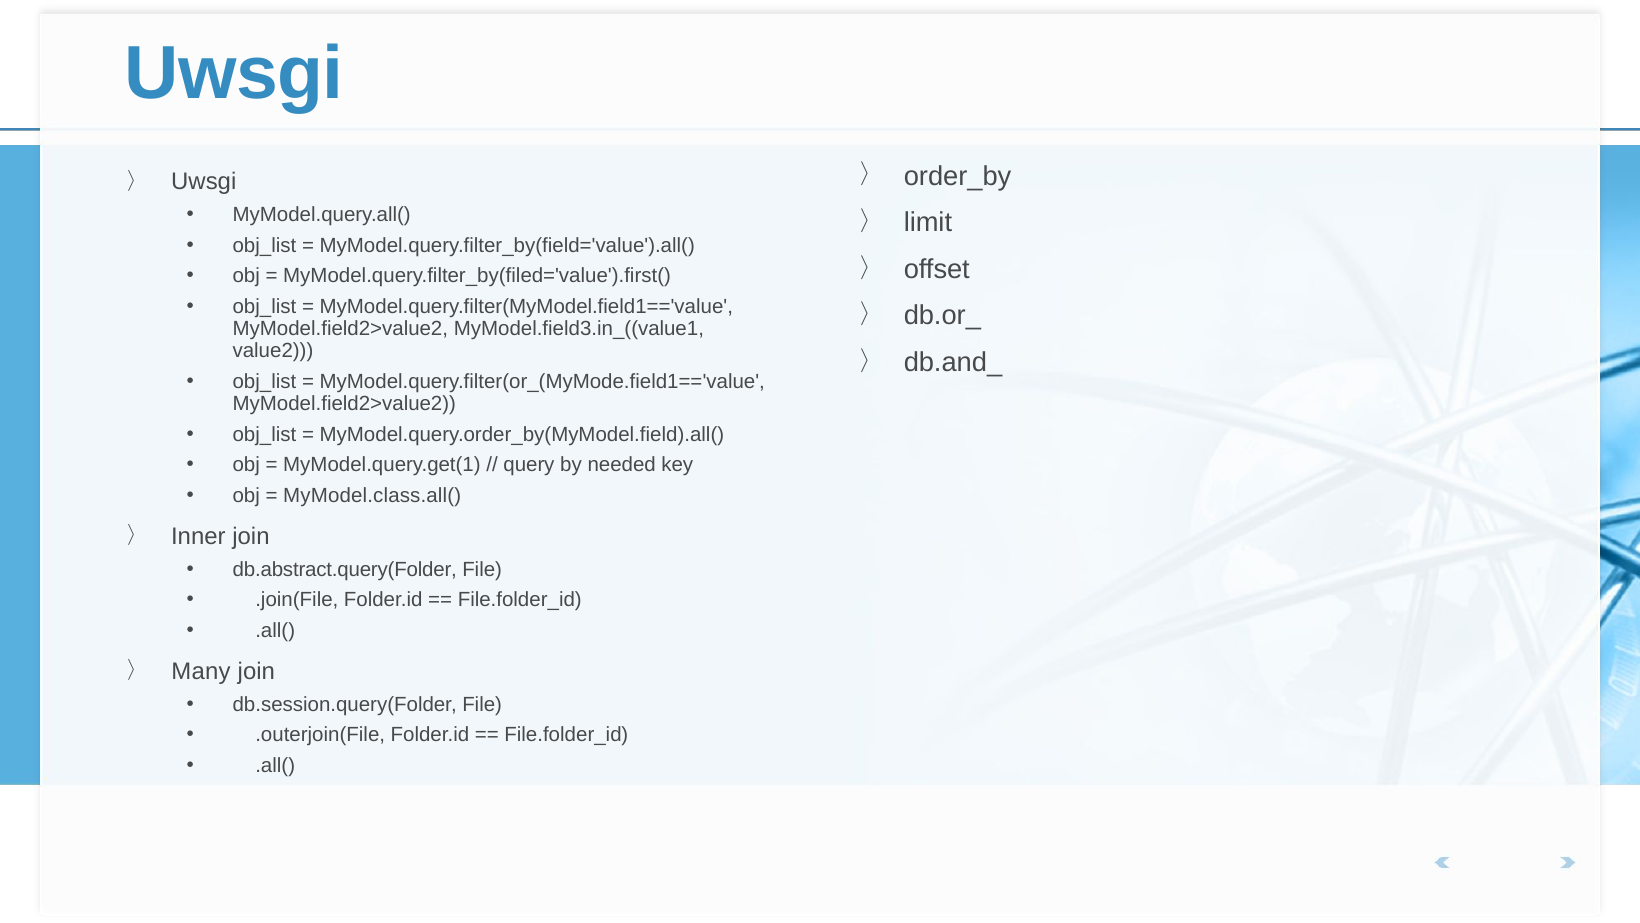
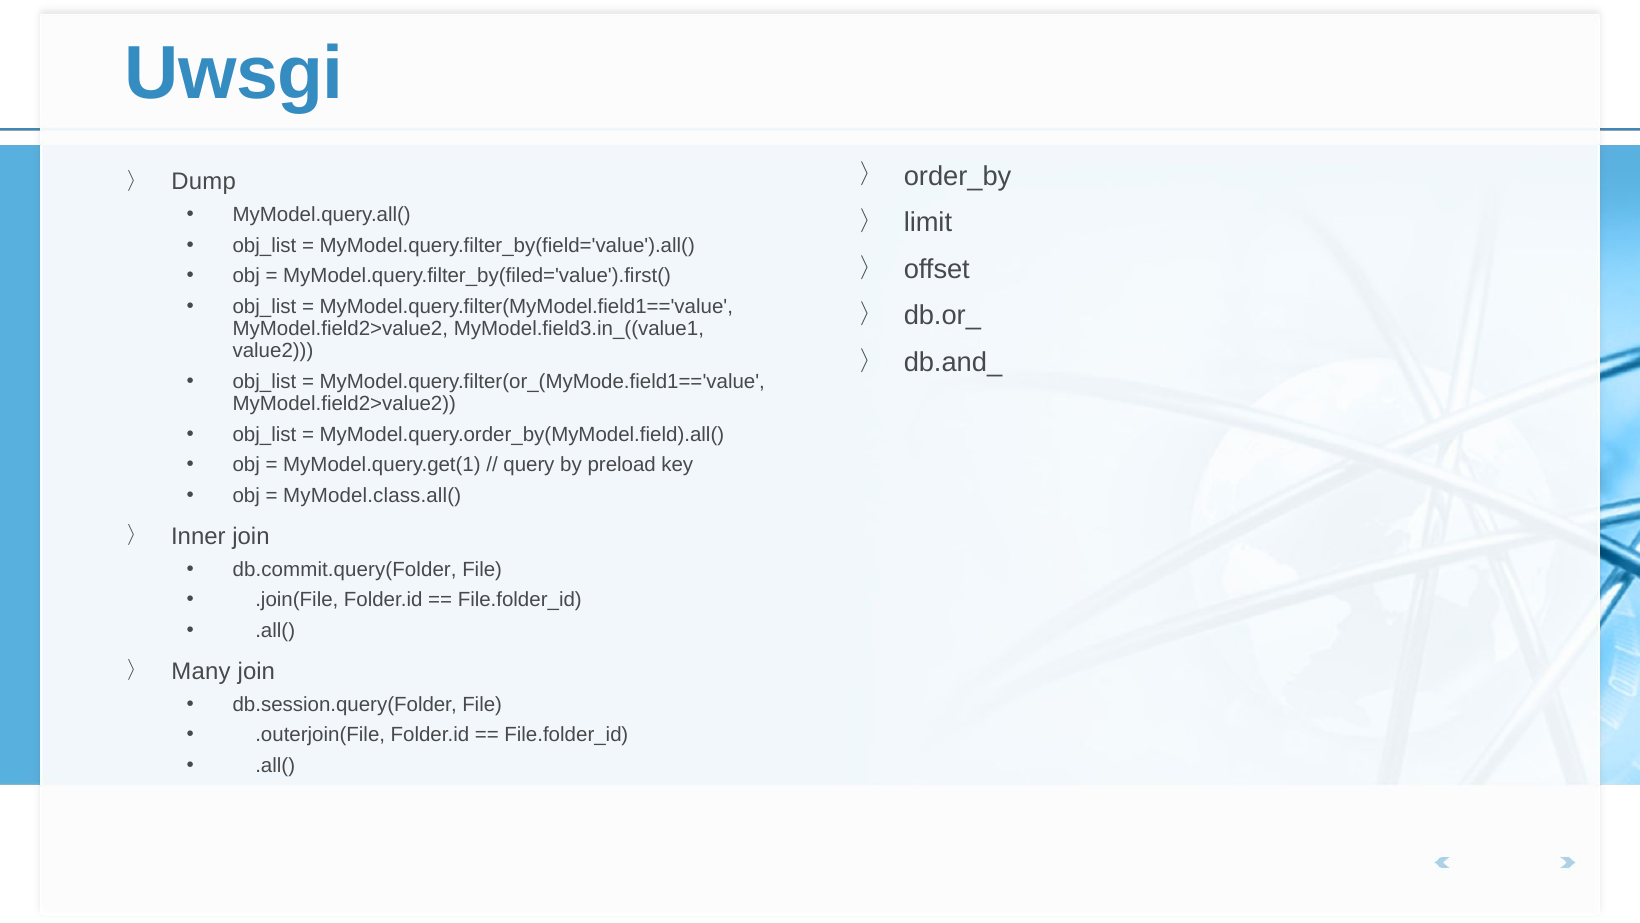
Uwsgi at (204, 182): Uwsgi -> Dump
needed: needed -> preload
db.abstract.query(Folder: db.abstract.query(Folder -> db.commit.query(Folder
